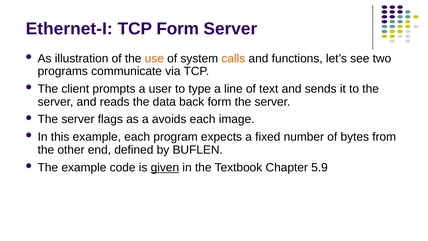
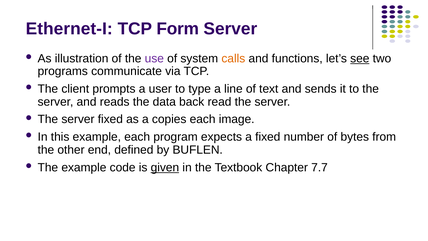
use colour: orange -> purple
see underline: none -> present
back form: form -> read
server flags: flags -> fixed
avoids: avoids -> copies
5.9: 5.9 -> 7.7
